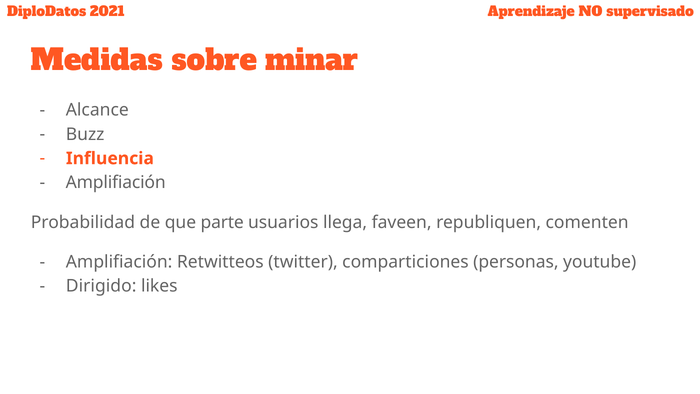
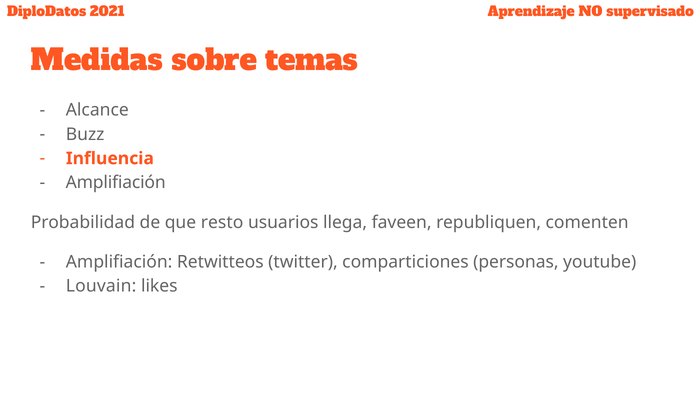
minar: minar -> temas
parte: parte -> resto
Dirigido: Dirigido -> Louvain
